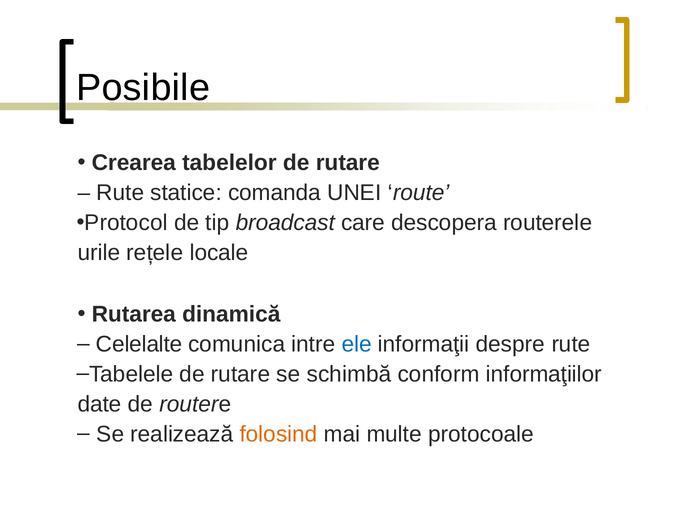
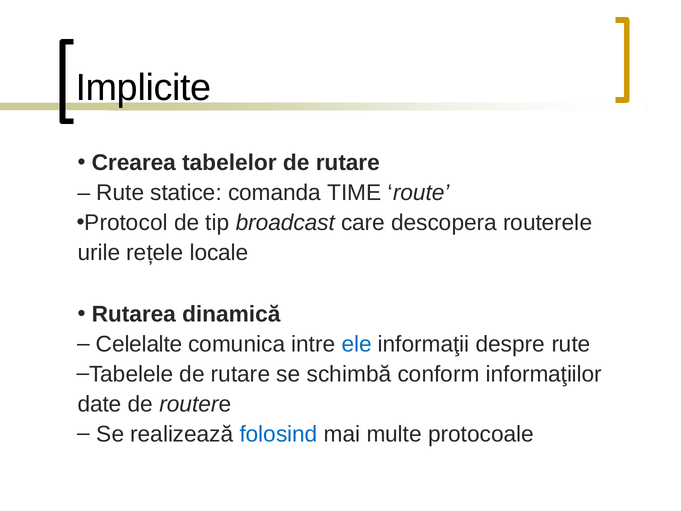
Posibile: Posibile -> Implicite
UNEI: UNEI -> TIME
folosind colour: orange -> blue
